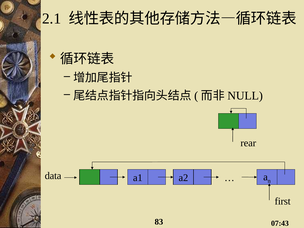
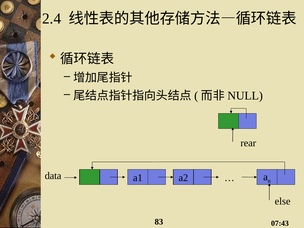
2.1: 2.1 -> 2.4
first: first -> else
